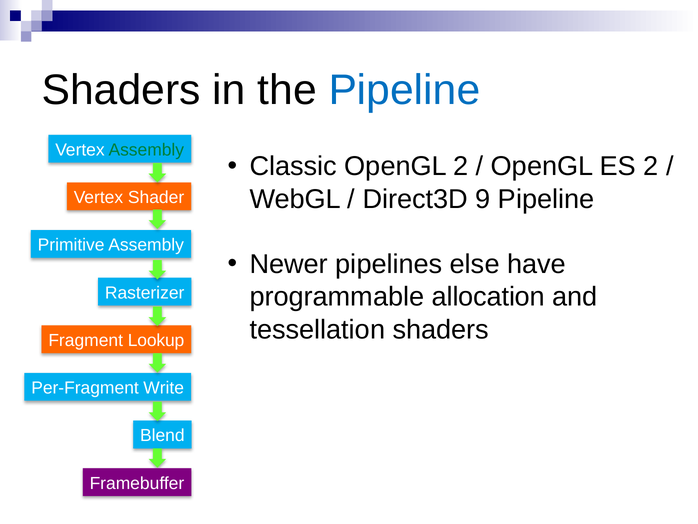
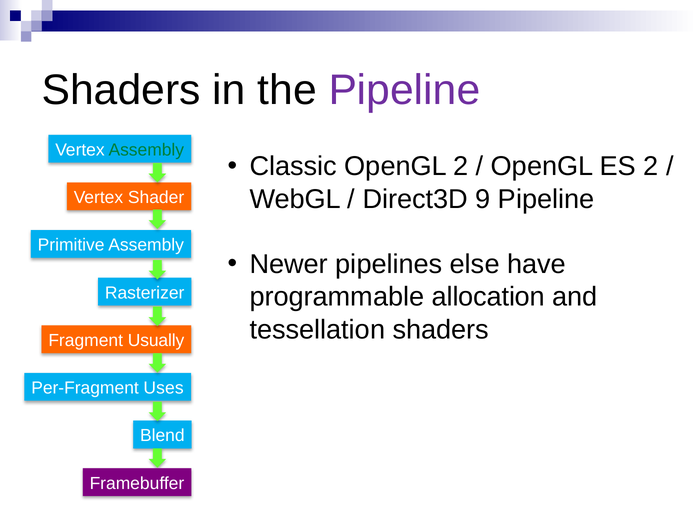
Pipeline at (404, 90) colour: blue -> purple
Lookup: Lookup -> Usually
Write: Write -> Uses
